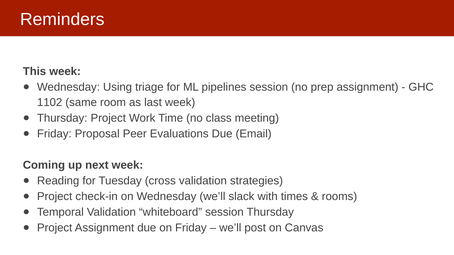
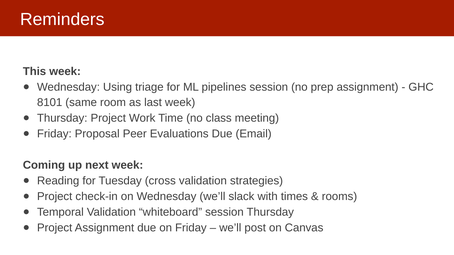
1102: 1102 -> 8101
